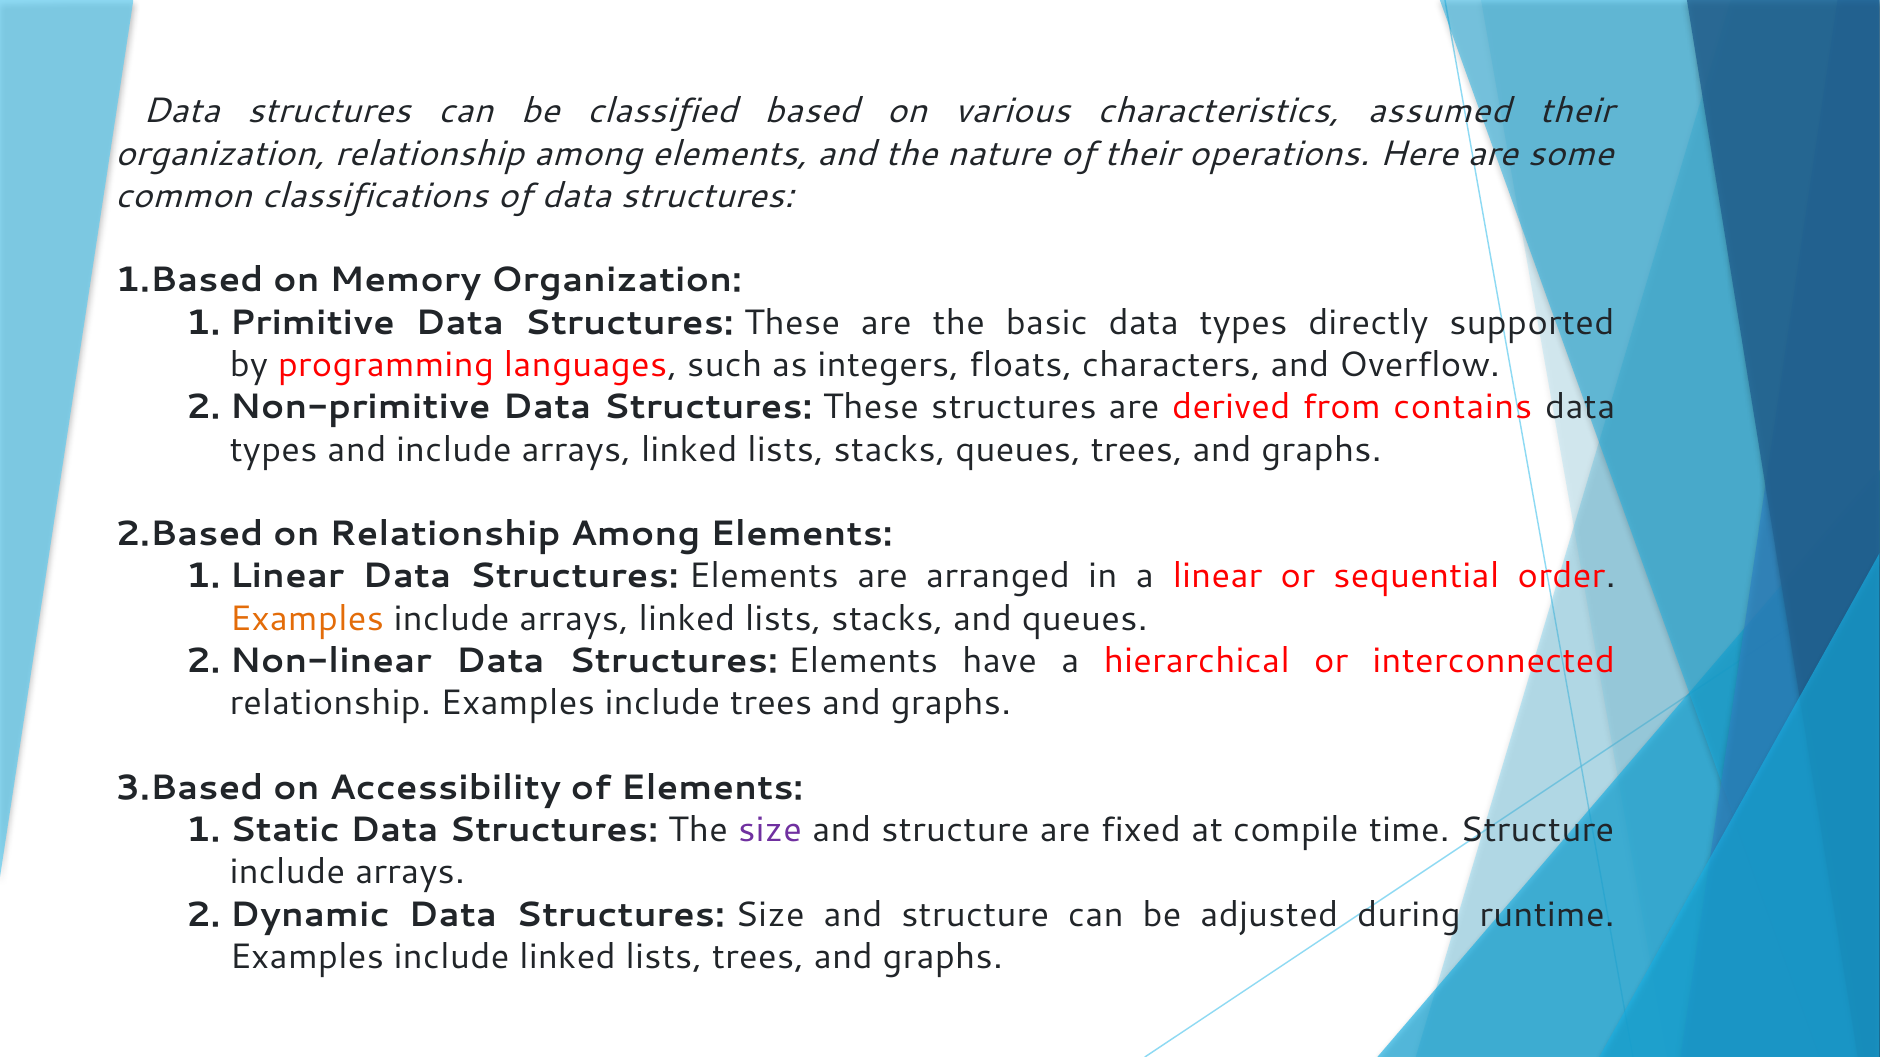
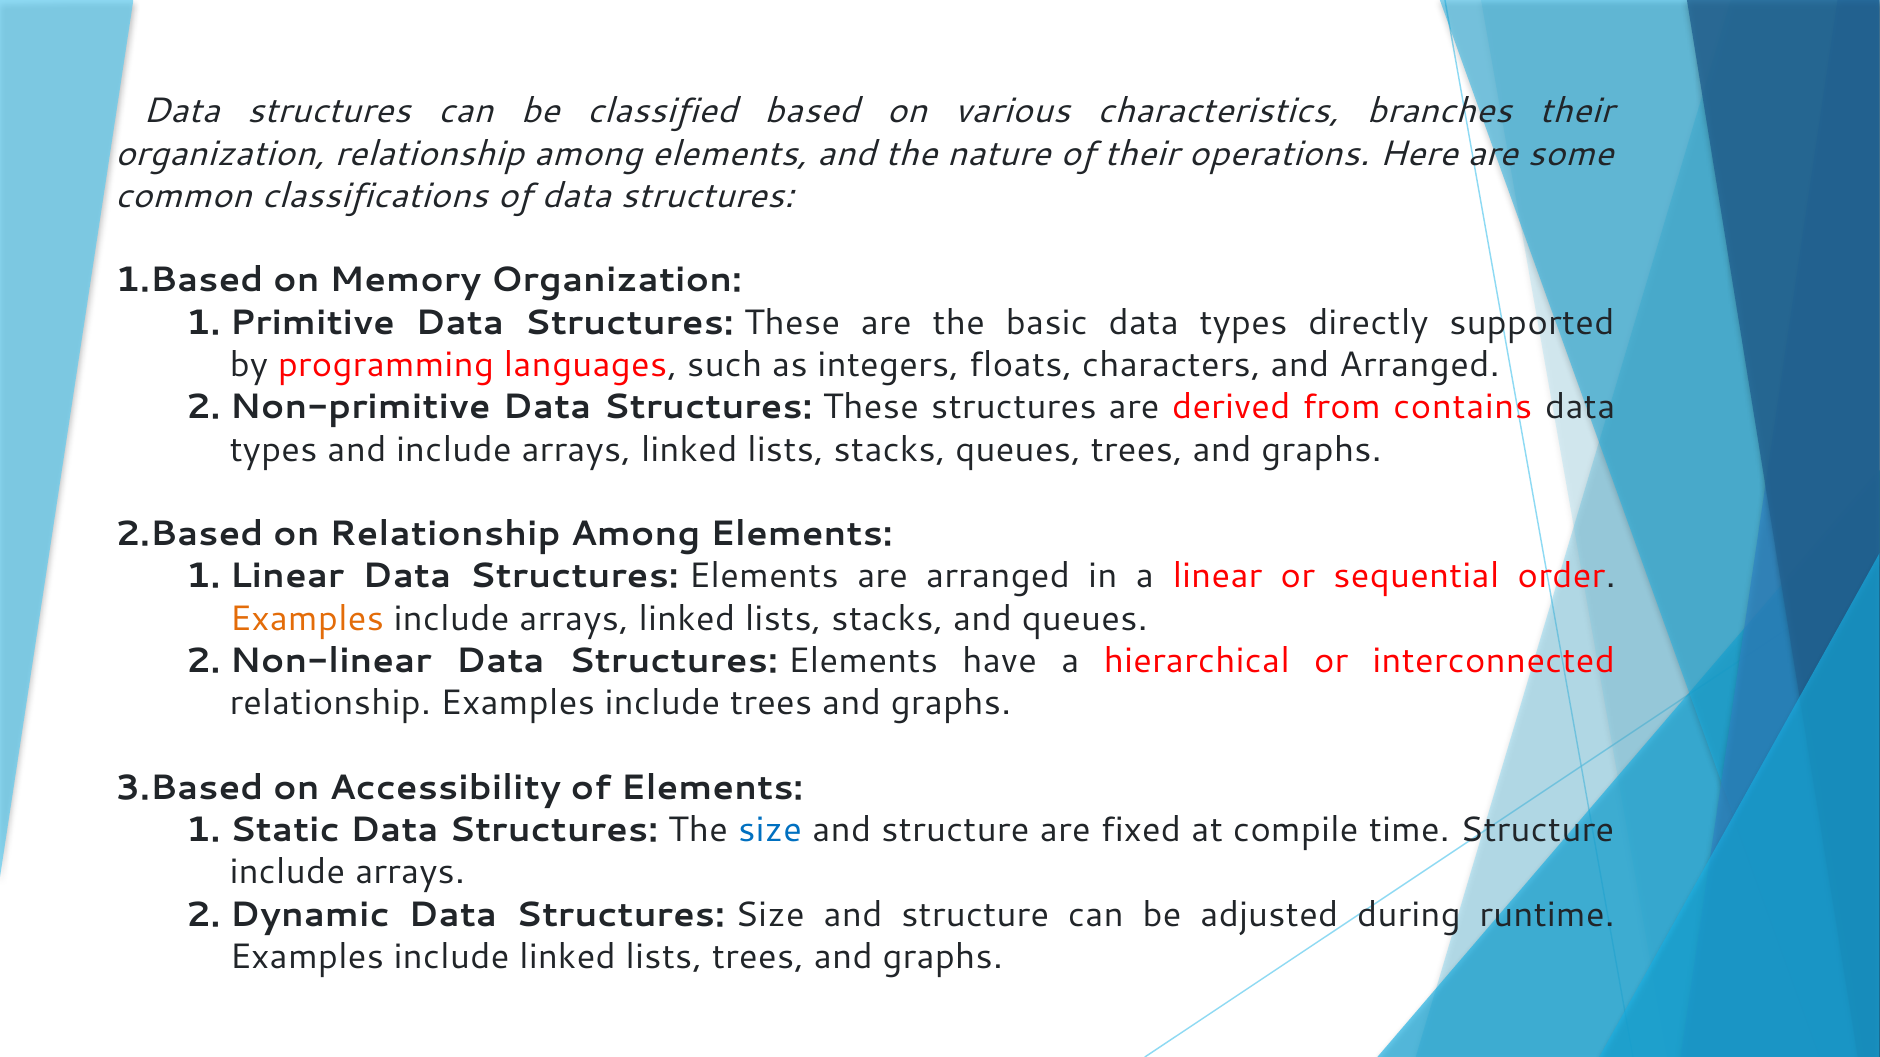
assumed: assumed -> branches
and Overflow: Overflow -> Arranged
size at (770, 830) colour: purple -> blue
